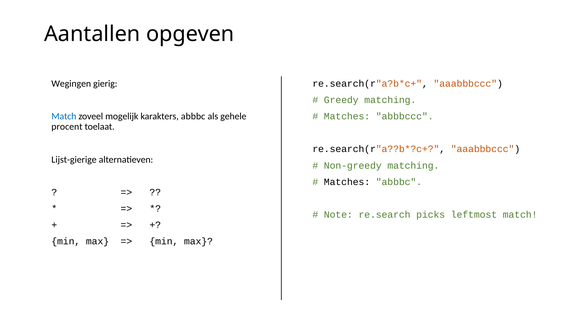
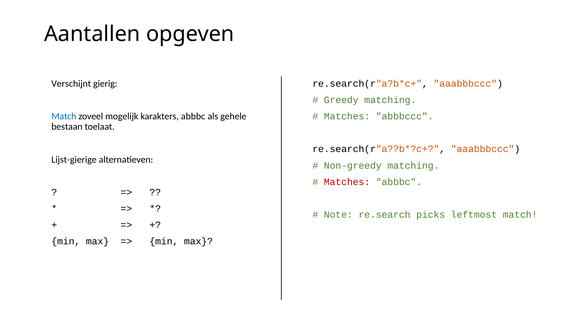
Wegingen: Wegingen -> Verschijnt
procent: procent -> bestaan
Matches at (347, 182) colour: black -> red
